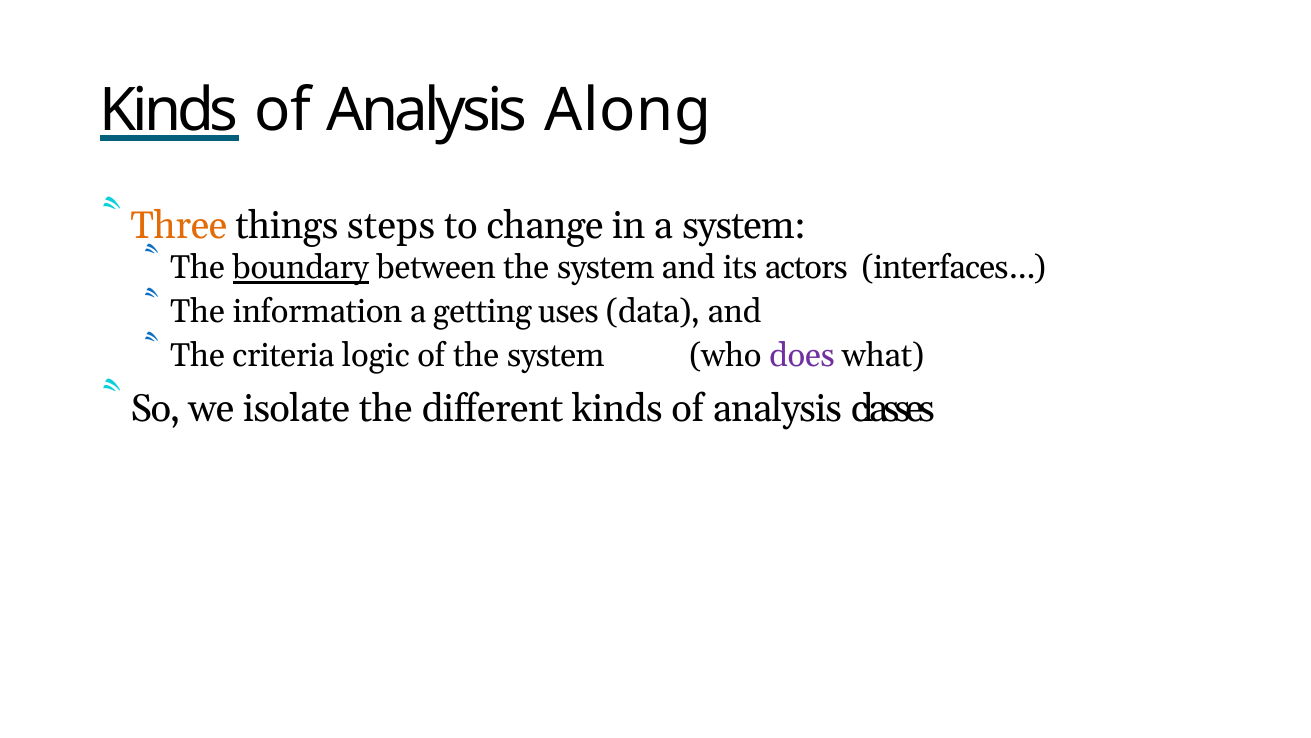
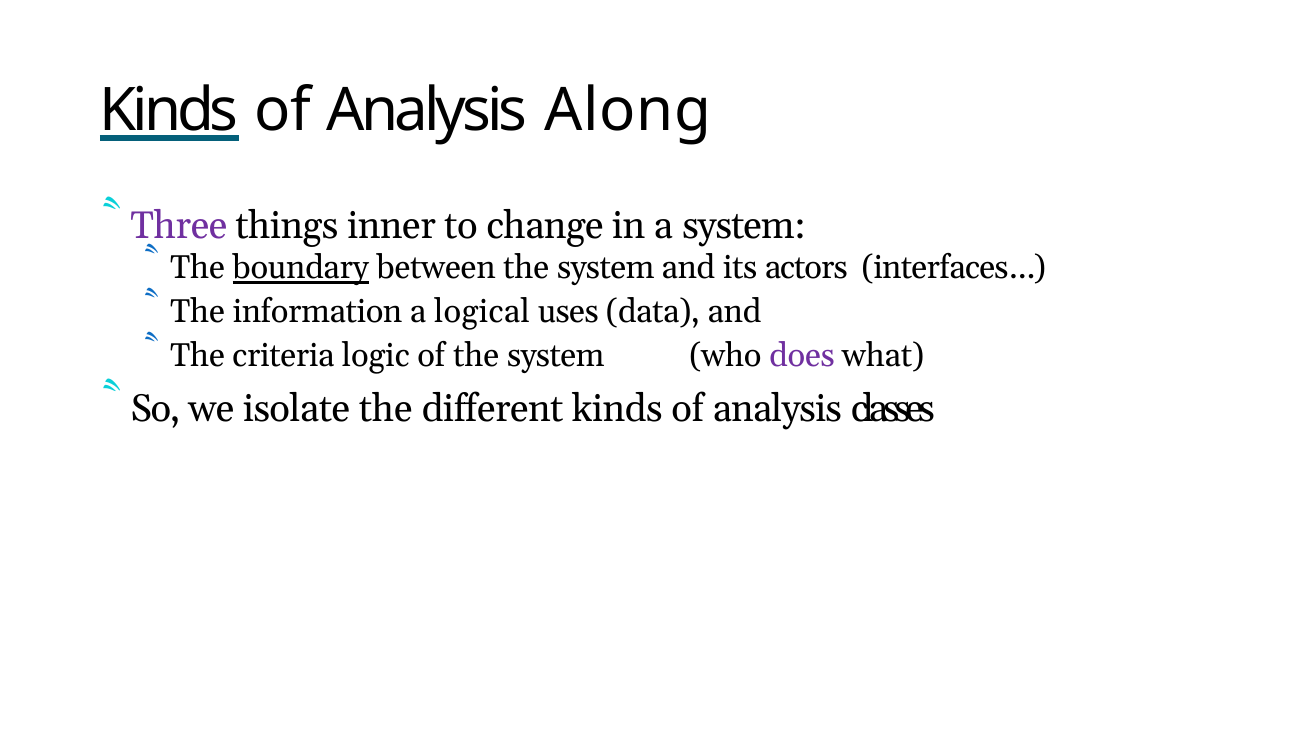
Three colour: orange -> purple
steps: steps -> inner
getting: getting -> logical
